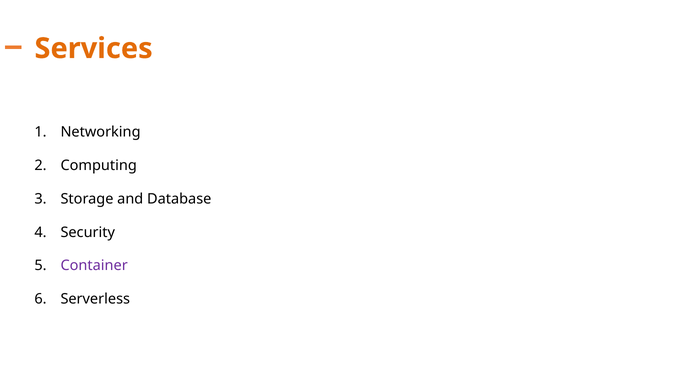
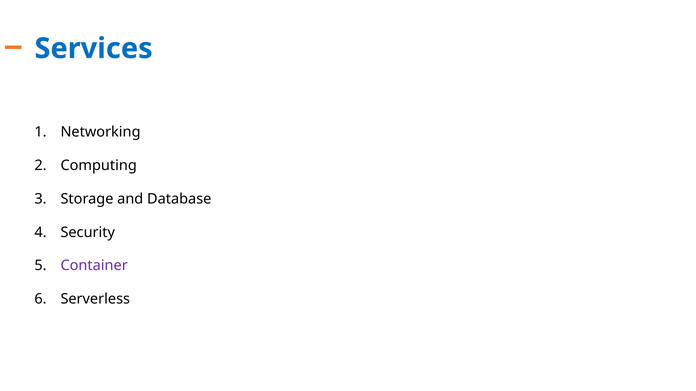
Services colour: orange -> blue
